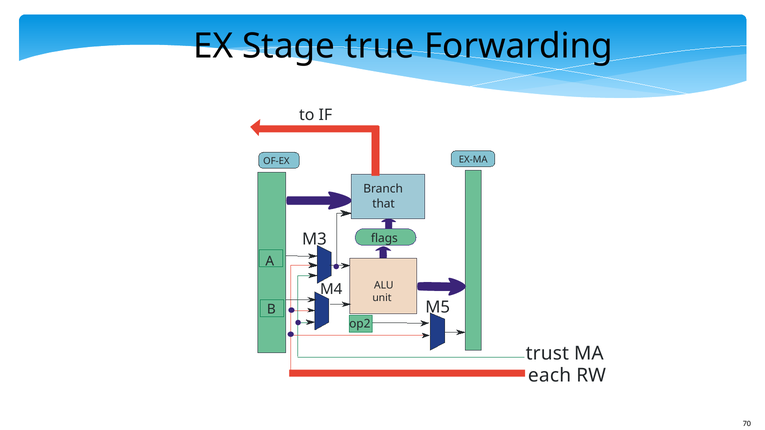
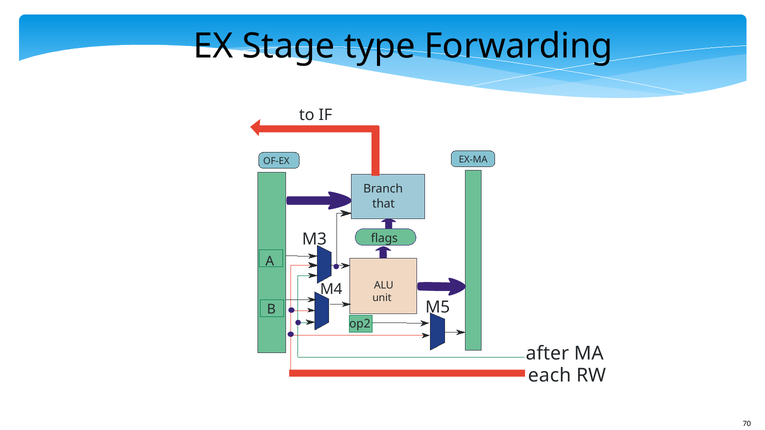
true: true -> type
trust: trust -> after
